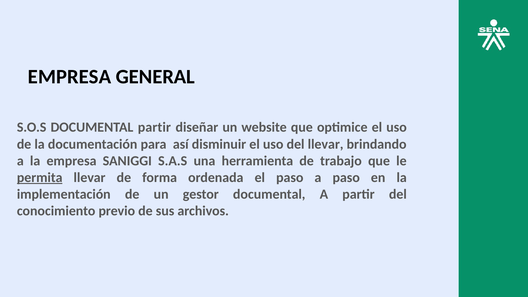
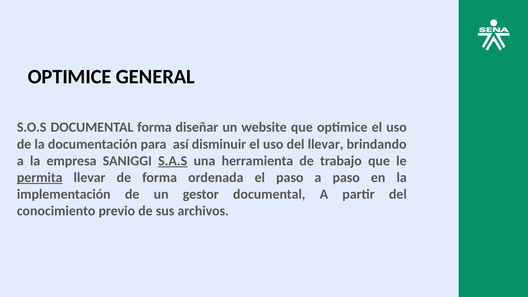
EMPRESA at (70, 77): EMPRESA -> OPTIMICE
DOCUMENTAL partir: partir -> forma
S.A.S underline: none -> present
